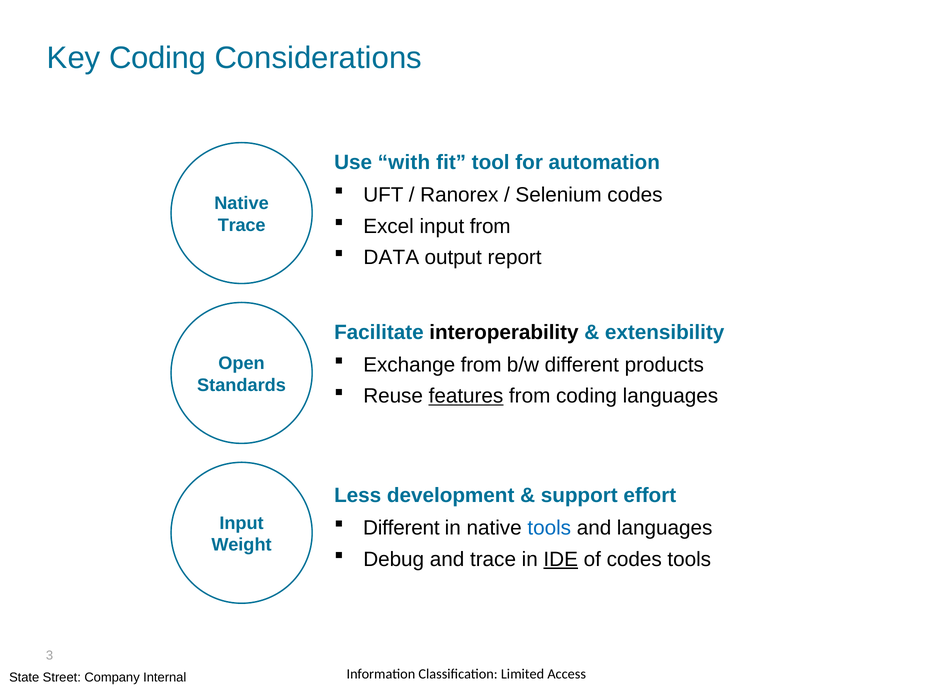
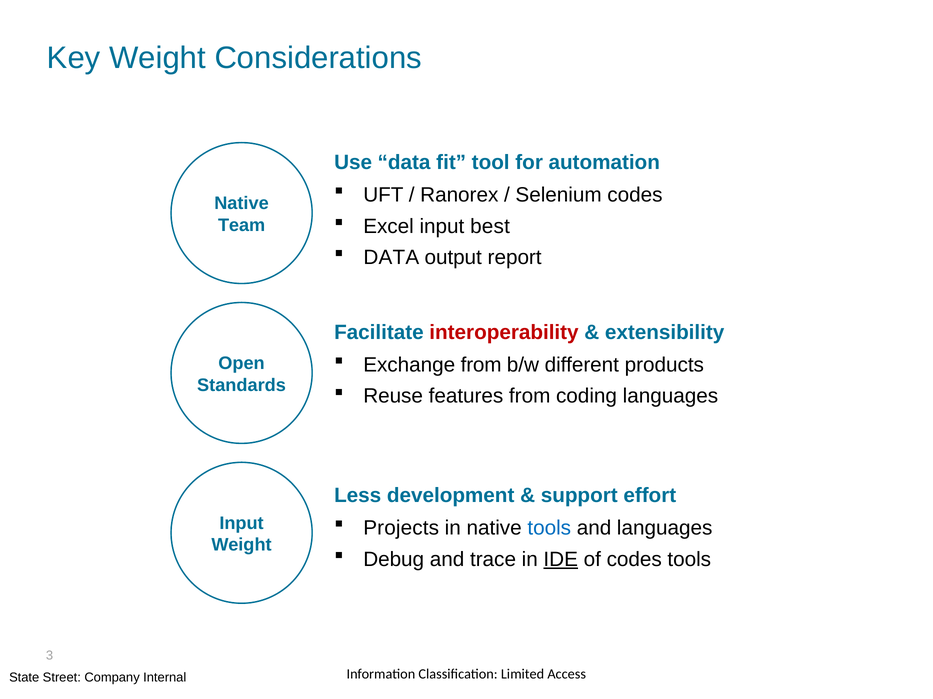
Key Coding: Coding -> Weight
Use with: with -> data
input from: from -> best
Trace at (242, 225): Trace -> Team
interoperability colour: black -> red
features underline: present -> none
Different at (401, 529): Different -> Projects
